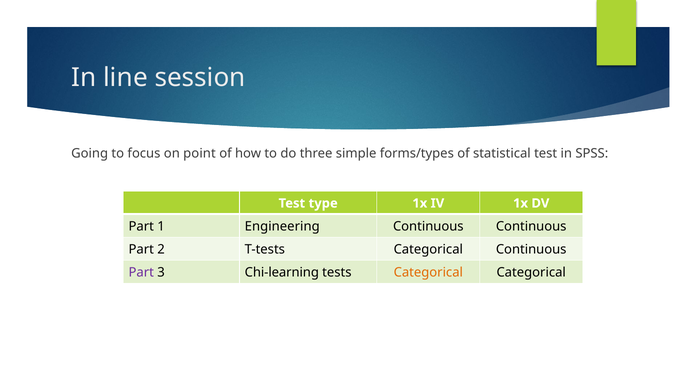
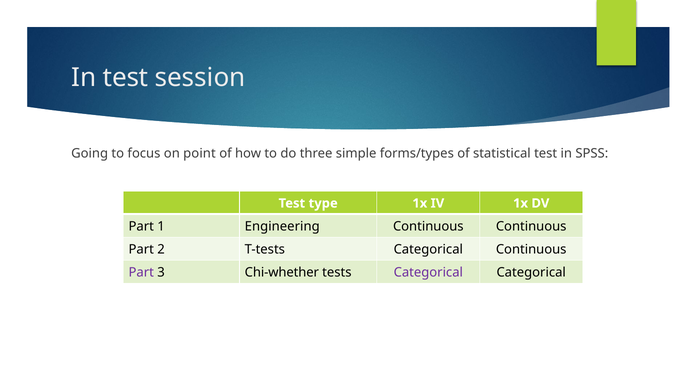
In line: line -> test
Chi-learning: Chi-learning -> Chi-whether
Categorical at (428, 272) colour: orange -> purple
